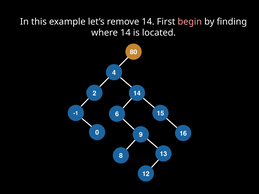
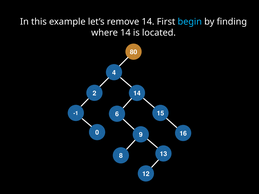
begin colour: pink -> light blue
